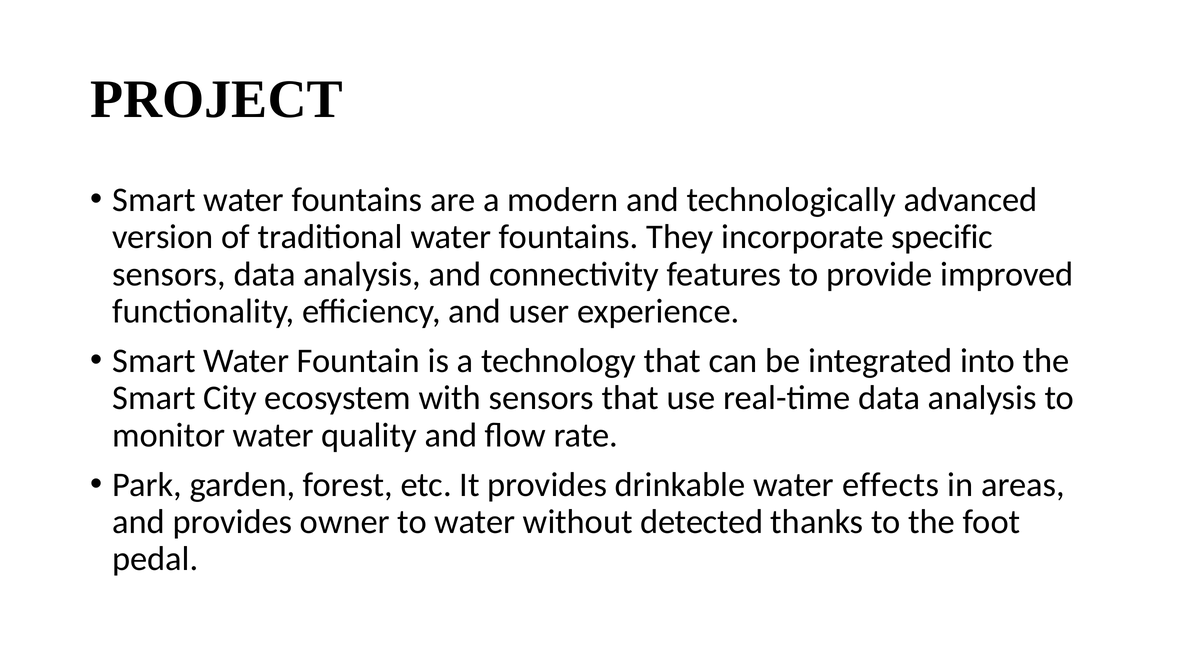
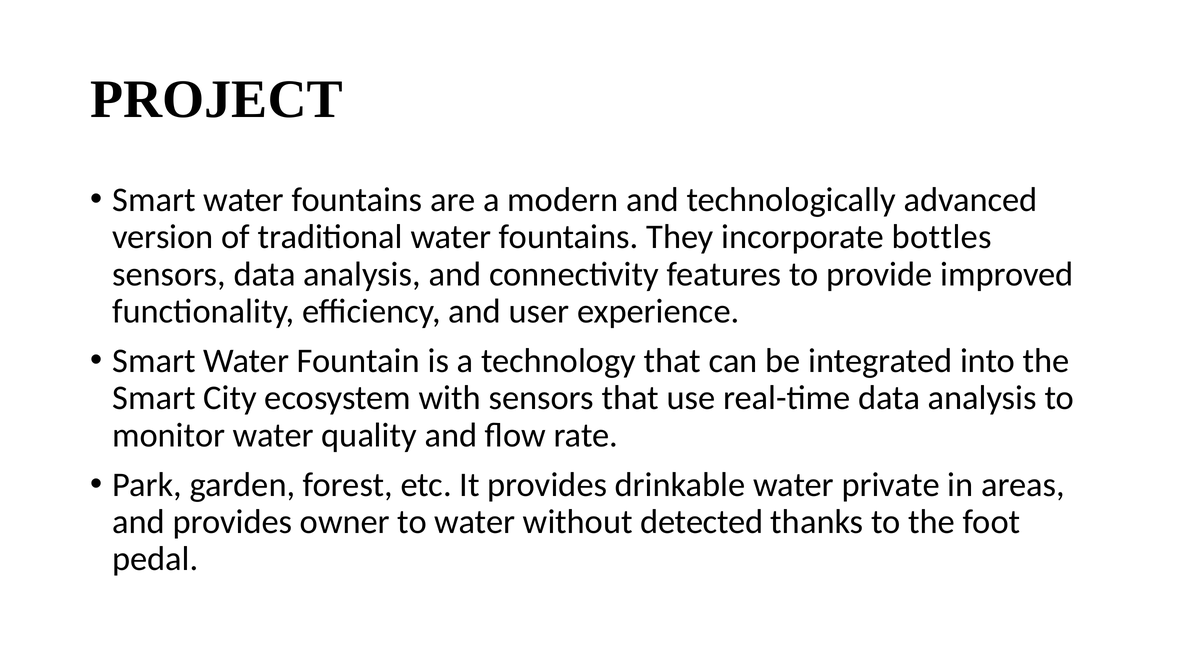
specific: specific -> bottles
effects: effects -> private
